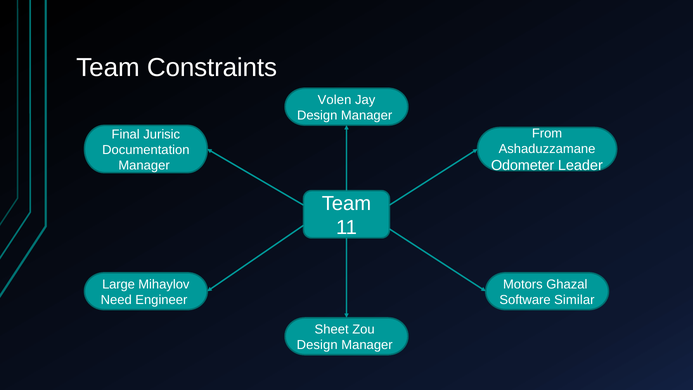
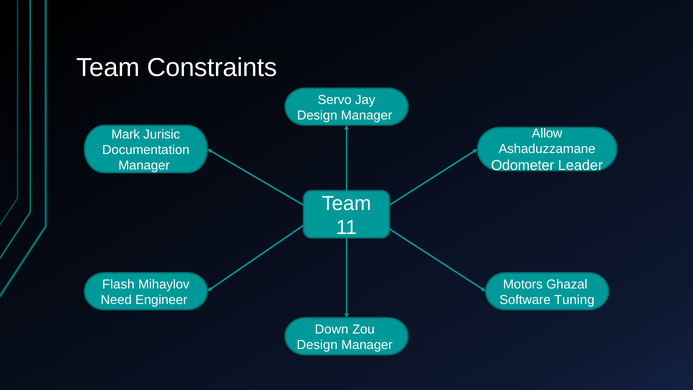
Volen: Volen -> Servo
From: From -> Allow
Final: Final -> Mark
Large: Large -> Flash
Similar: Similar -> Tuning
Sheet: Sheet -> Down
